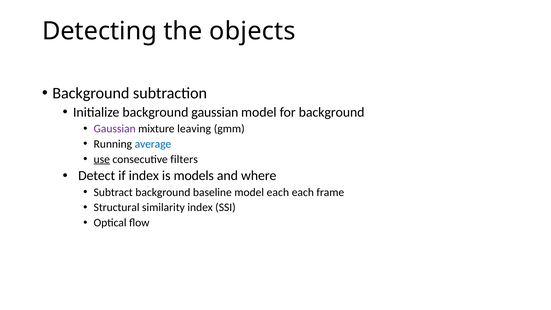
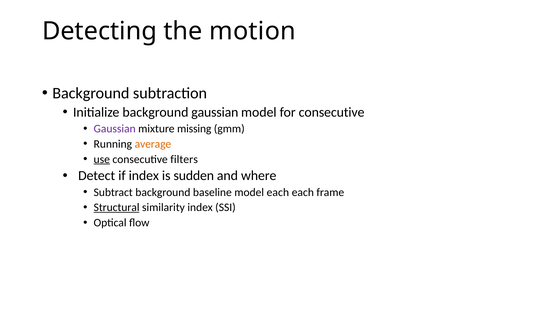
objects: objects -> motion
for background: background -> consecutive
leaving: leaving -> missing
average colour: blue -> orange
models: models -> sudden
Structural underline: none -> present
